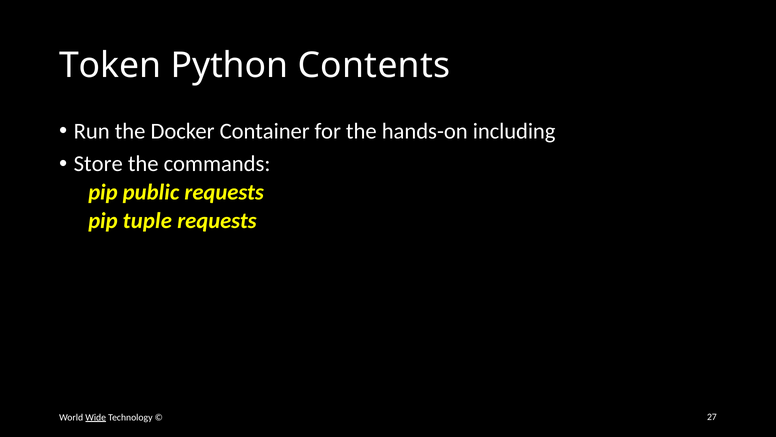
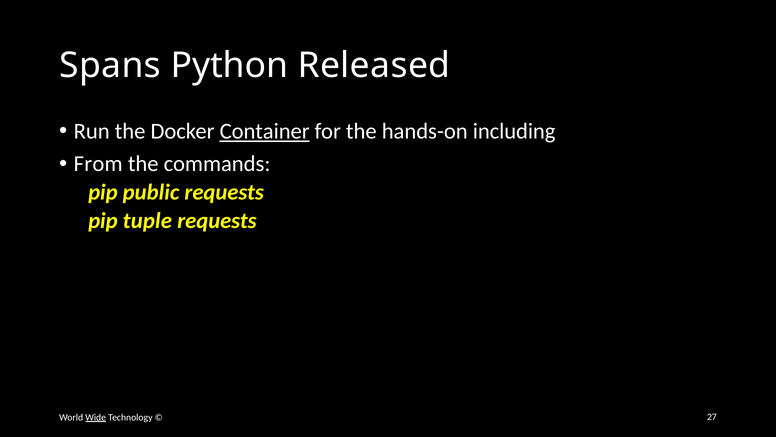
Token: Token -> Spans
Contents: Contents -> Released
Container underline: none -> present
Store: Store -> From
